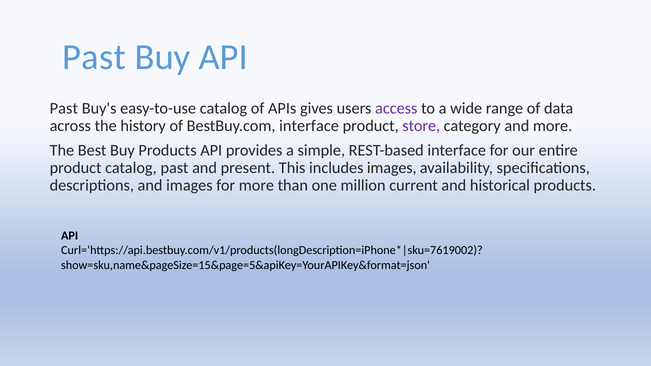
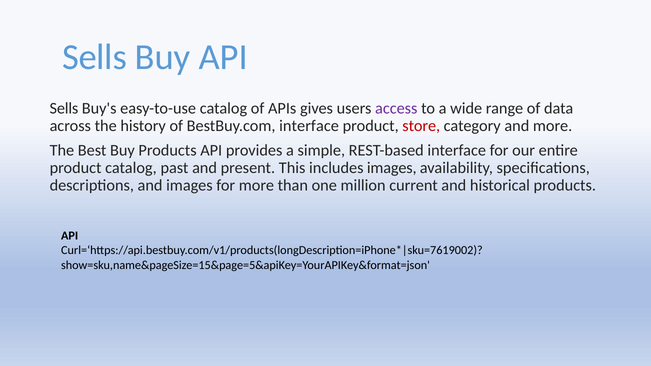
Past at (94, 57): Past -> Sells
Past at (64, 109): Past -> Sells
store colour: purple -> red
